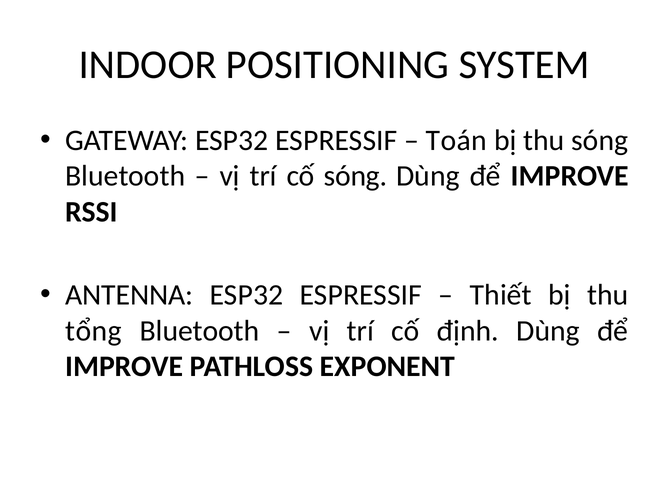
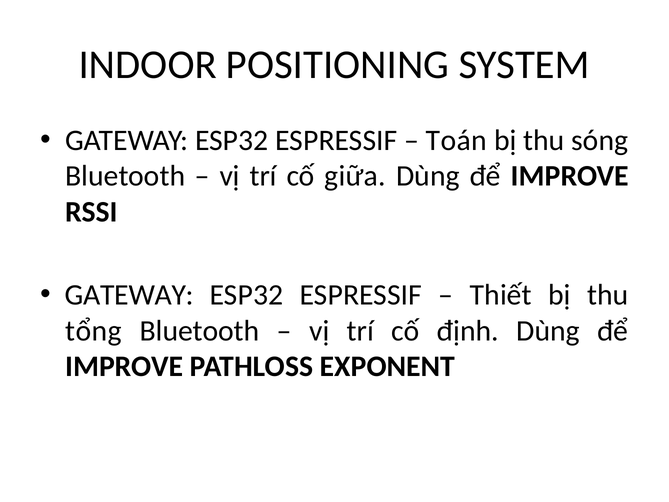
cố sóng: sóng -> giữa
ANTENNA at (129, 295): ANTENNA -> GATEWAY
